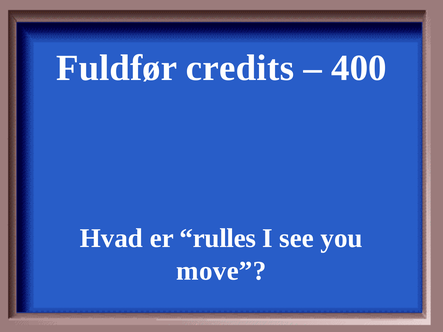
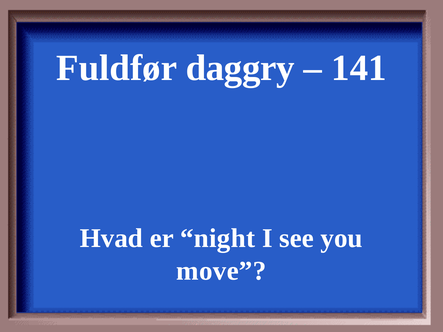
credits: credits -> daggry
400: 400 -> 141
rulles: rulles -> night
